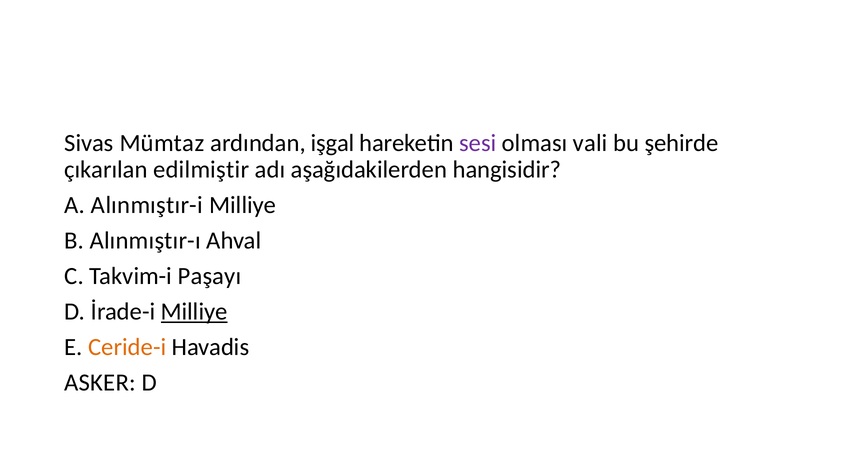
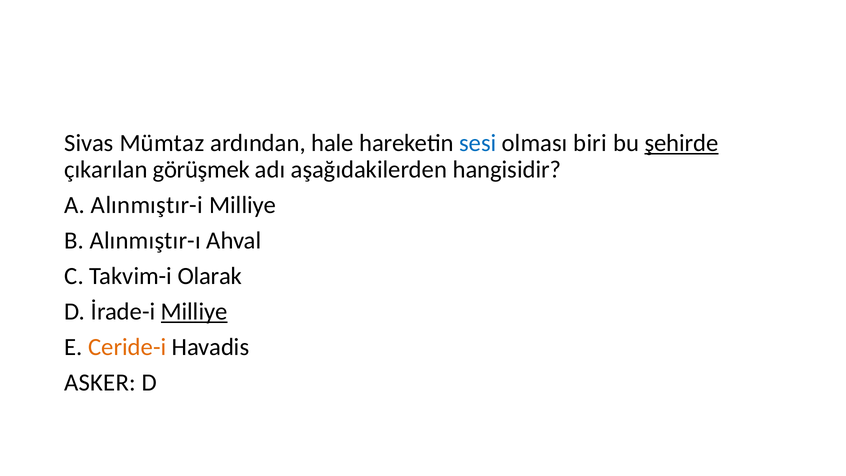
işgal: işgal -> hale
sesi colour: purple -> blue
vali: vali -> biri
şehirde underline: none -> present
edilmiştir: edilmiştir -> görüşmek
Paşayı: Paşayı -> Olarak
